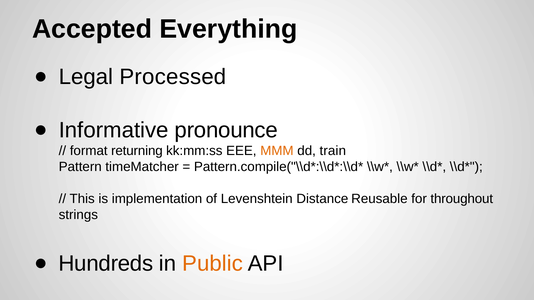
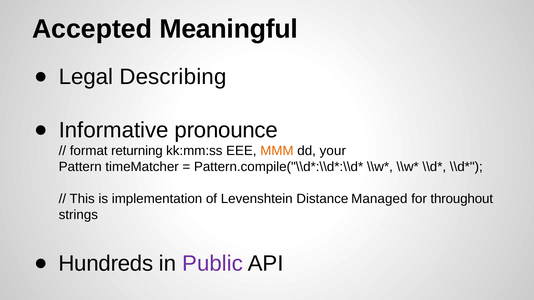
Everything: Everything -> Meaningful
Processed: Processed -> Describing
train: train -> your
Reusable: Reusable -> Managed
Public colour: orange -> purple
